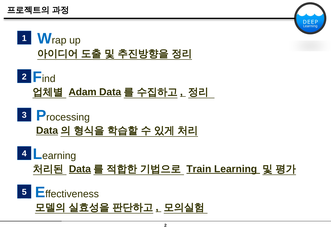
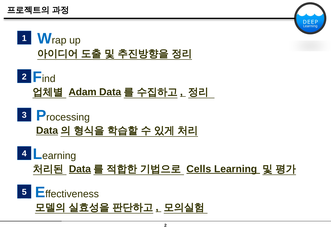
Train: Train -> Cells
